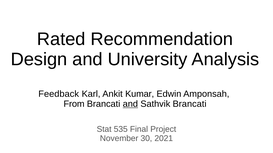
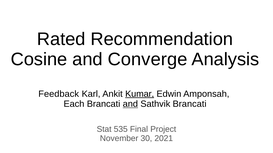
Design: Design -> Cosine
University: University -> Converge
Kumar underline: none -> present
From: From -> Each
